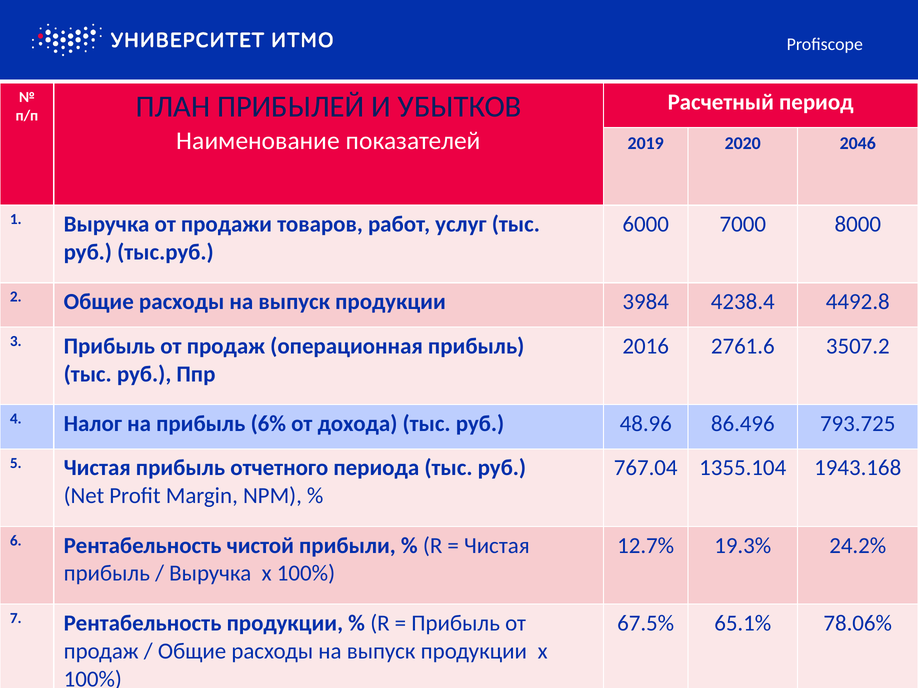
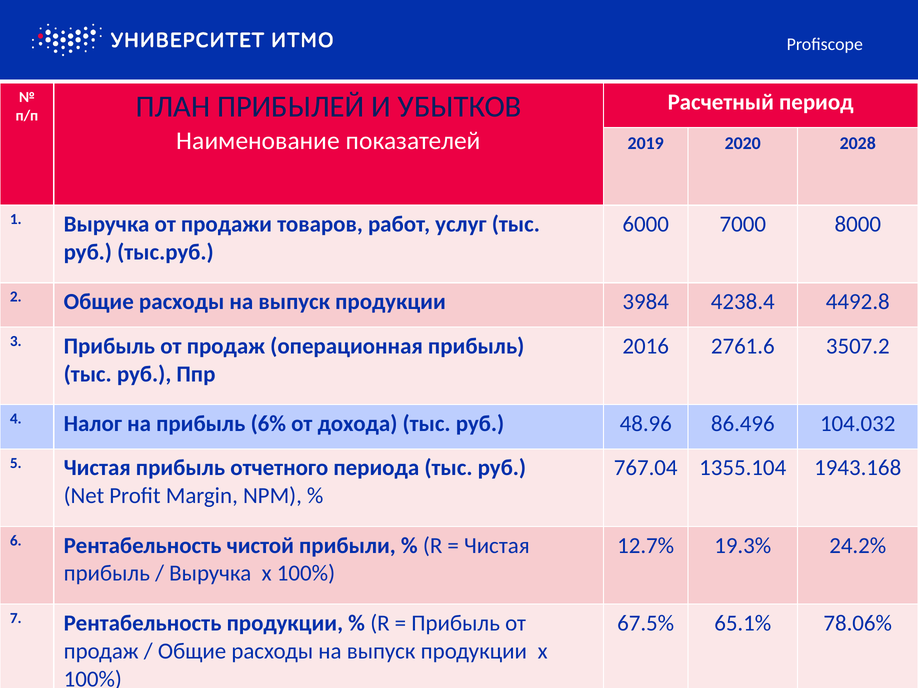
2046: 2046 -> 2028
793.725: 793.725 -> 104.032
